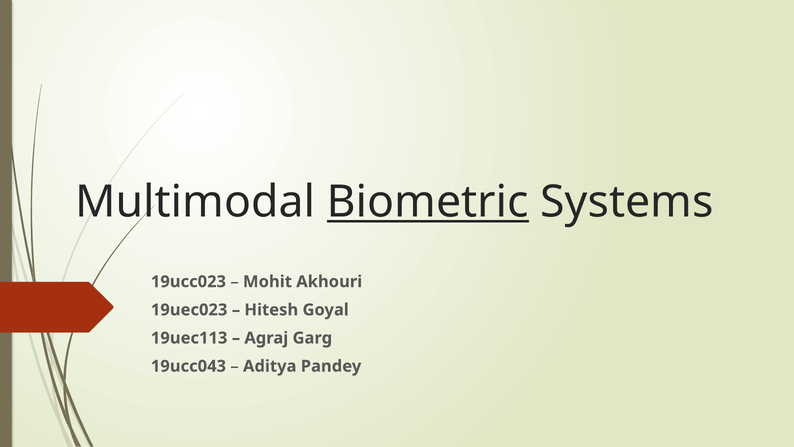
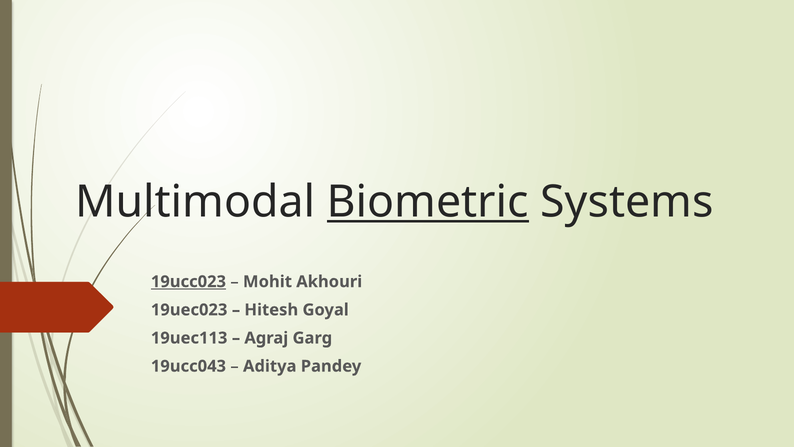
19ucc023 underline: none -> present
